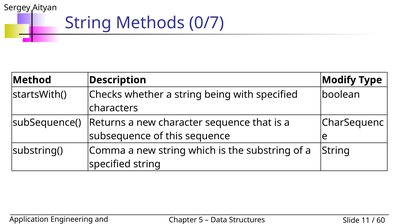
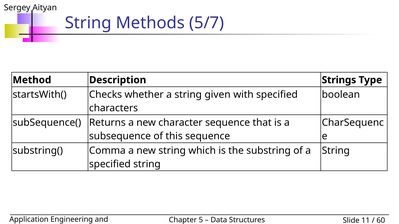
0/7: 0/7 -> 5/7
Modify: Modify -> Strings
being: being -> given
